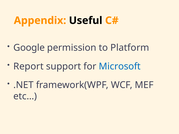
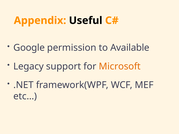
Platform: Platform -> Available
Report: Report -> Legacy
Microsoft colour: blue -> orange
